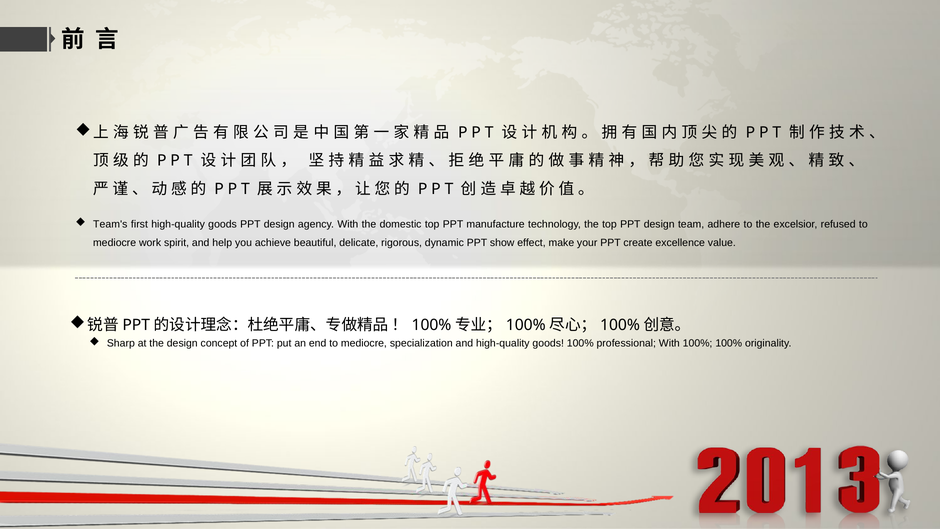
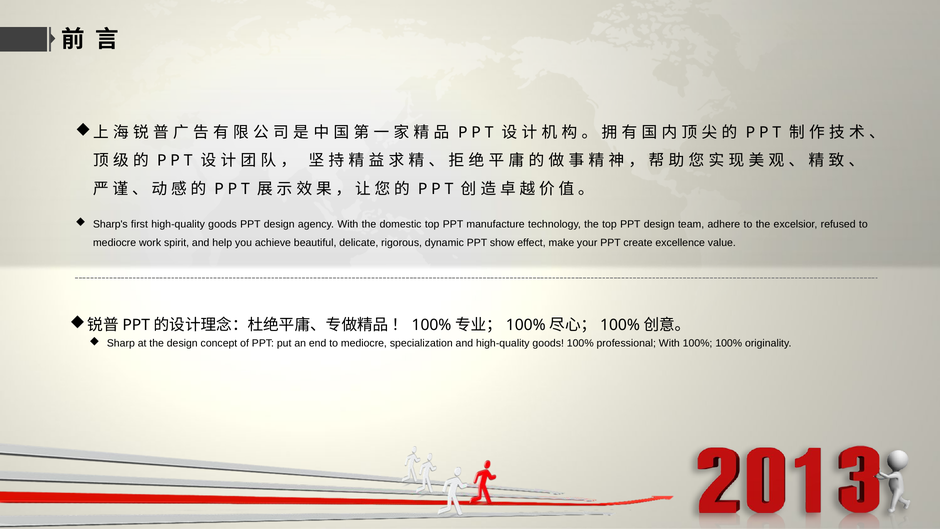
Team's: Team's -> Sharp's
